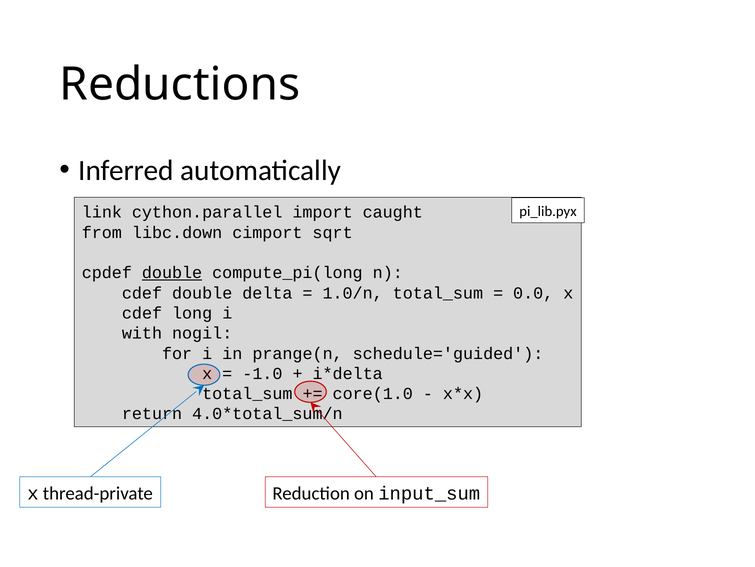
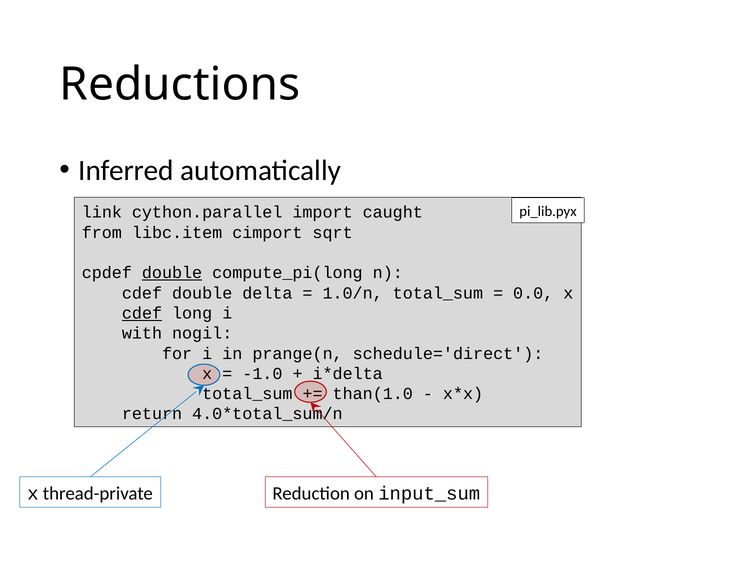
libc.down: libc.down -> libc.item
cdef at (142, 313) underline: none -> present
schedule='guided: schedule='guided -> schedule='direct
core(1.0: core(1.0 -> than(1.0
